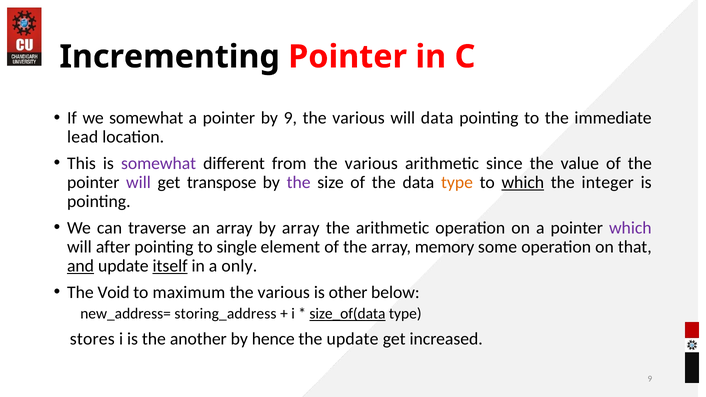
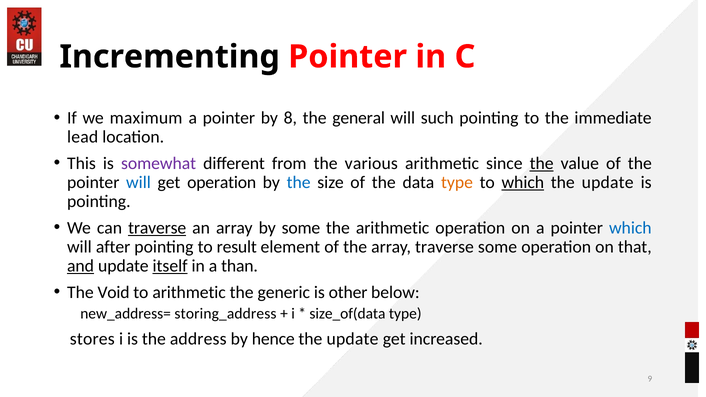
we somewhat: somewhat -> maximum
by 9: 9 -> 8
various at (359, 118): various -> general
will data: data -> such
the at (542, 163) underline: none -> present
will at (138, 182) colour: purple -> blue
get transpose: transpose -> operation
the at (299, 182) colour: purple -> blue
integer at (608, 182): integer -> update
traverse at (157, 228) underline: none -> present
by array: array -> some
which at (630, 228) colour: purple -> blue
single: single -> result
array memory: memory -> traverse
only: only -> than
to maximum: maximum -> arithmetic
various at (284, 292): various -> generic
size_of(data underline: present -> none
another: another -> address
